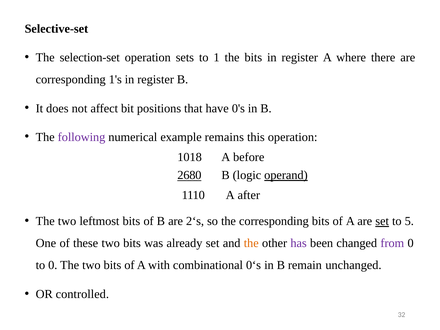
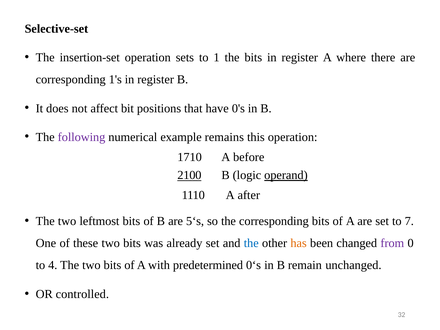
selection-set: selection-set -> insertion-set
1018: 1018 -> 1710
2680: 2680 -> 2100
2‘s: 2‘s -> 5‘s
set at (382, 221) underline: present -> none
5: 5 -> 7
the at (251, 243) colour: orange -> blue
has colour: purple -> orange
to 0: 0 -> 4
combinational: combinational -> predetermined
